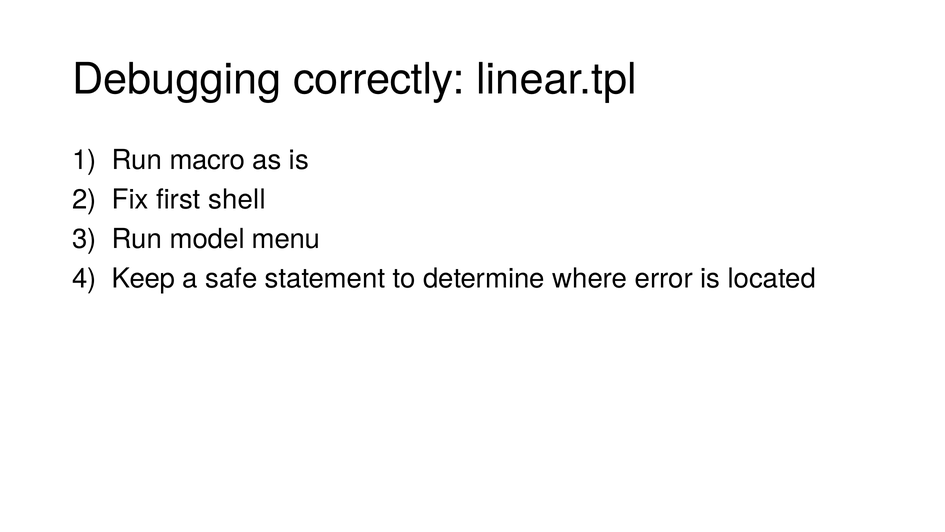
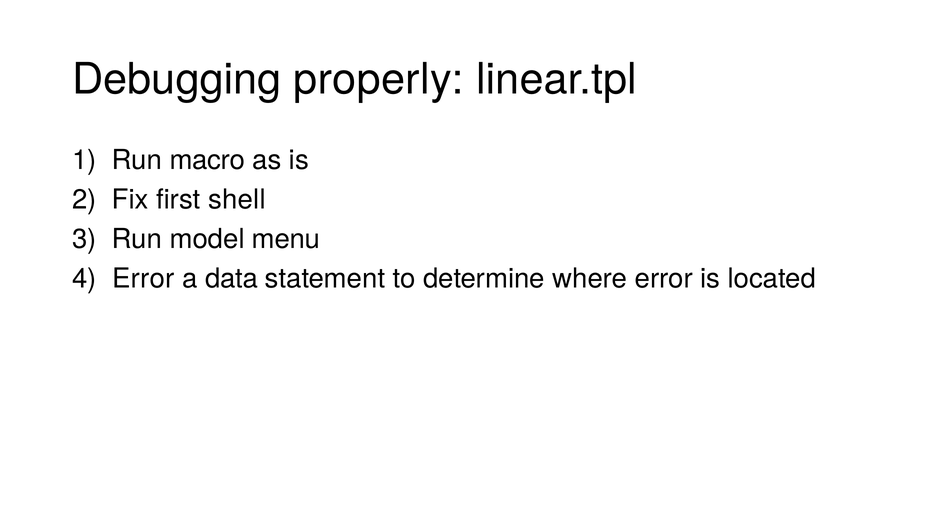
correctly: correctly -> properly
Keep at (143, 279): Keep -> Error
safe: safe -> data
